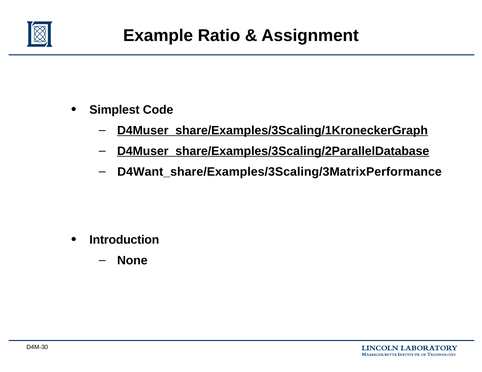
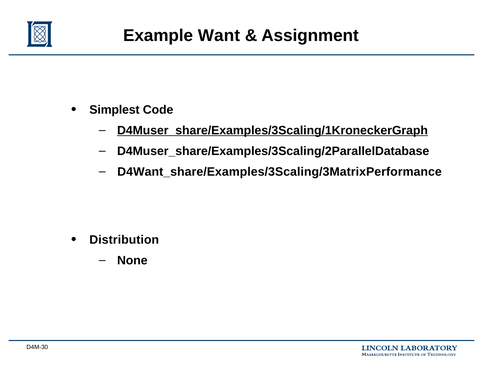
Ratio: Ratio -> Want
D4Muser_share/Examples/3Scaling/2ParallelDatabase underline: present -> none
Introduction: Introduction -> Distribution
